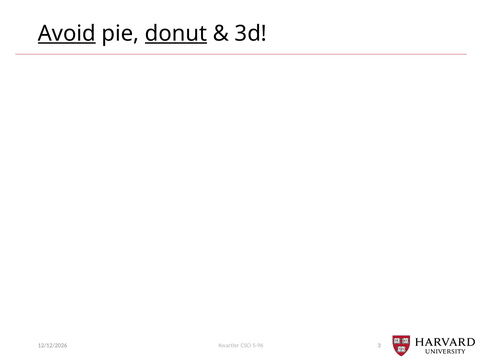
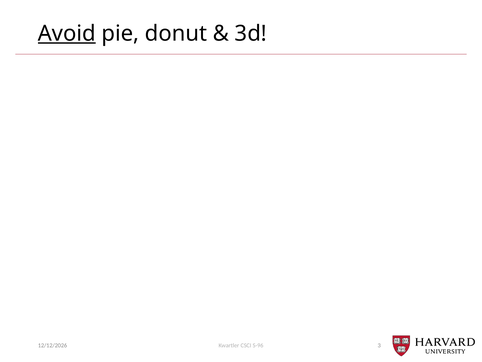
donut underline: present -> none
